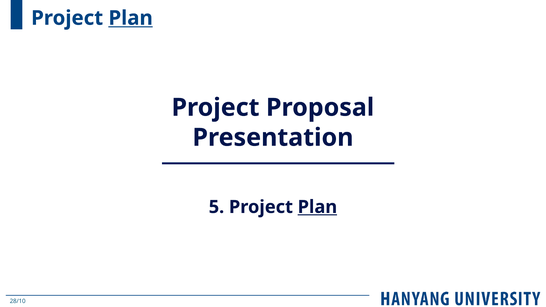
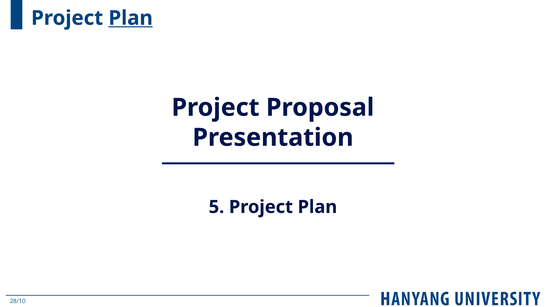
Plan at (317, 207) underline: present -> none
